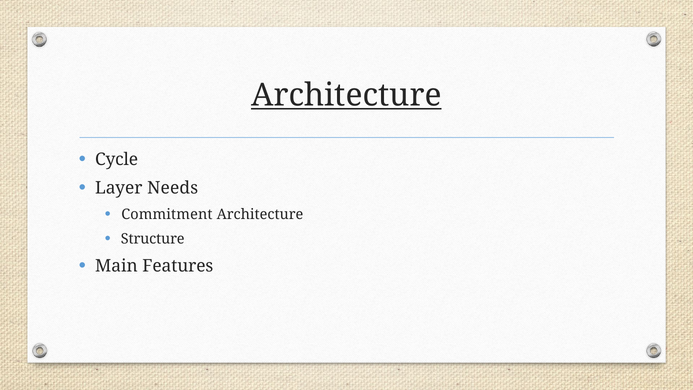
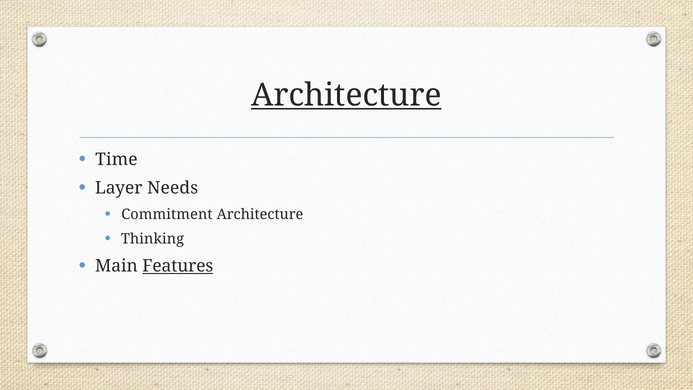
Cycle: Cycle -> Time
Structure: Structure -> Thinking
Features underline: none -> present
